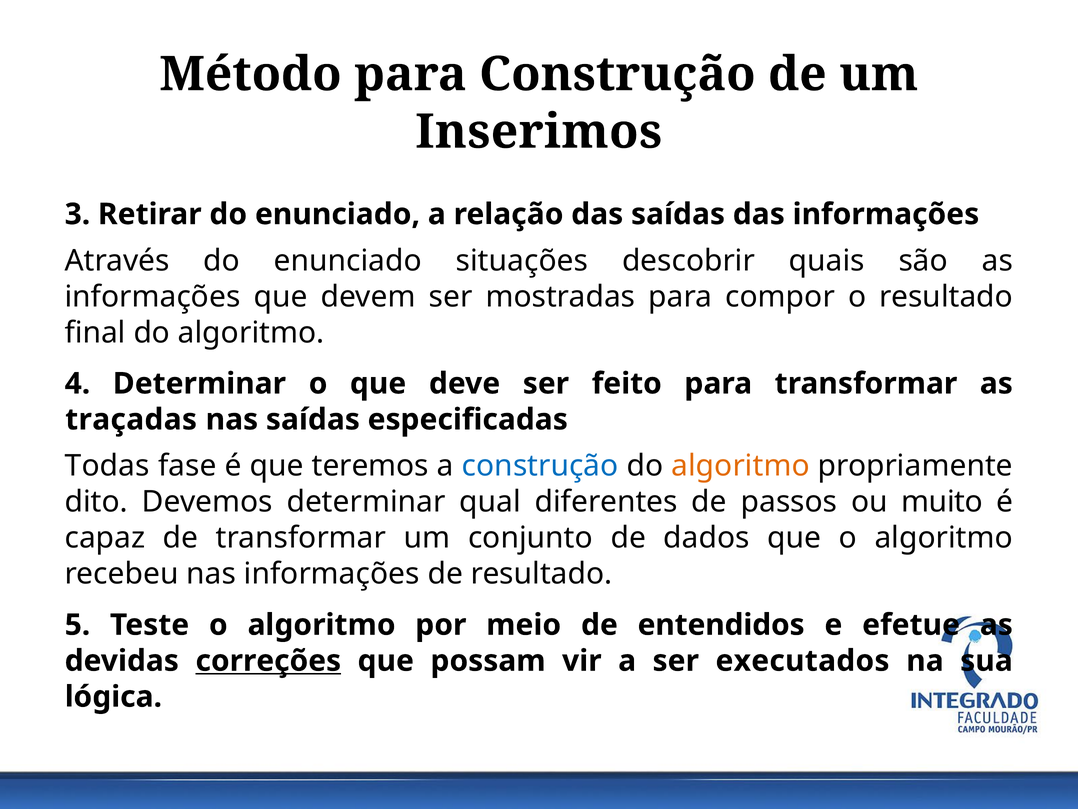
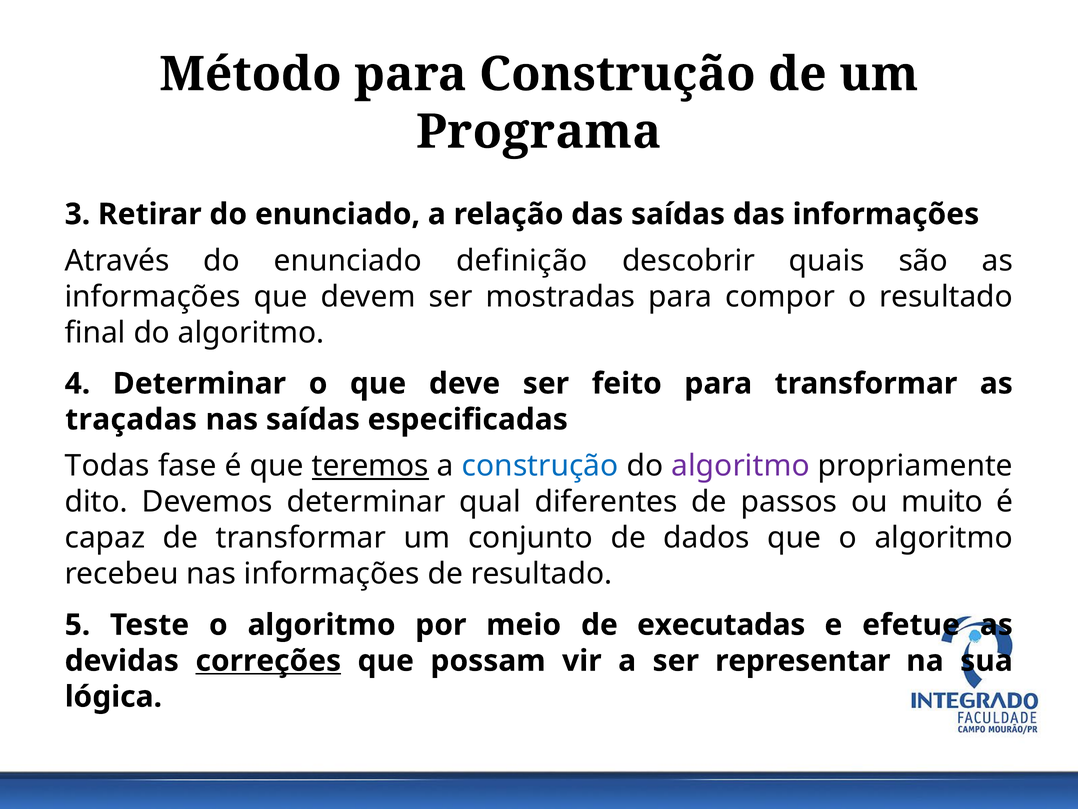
Inserimos: Inserimos -> Programa
situações: situações -> definição
teremos underline: none -> present
algoritmo at (741, 466) colour: orange -> purple
entendidos: entendidos -> executadas
executados: executados -> representar
